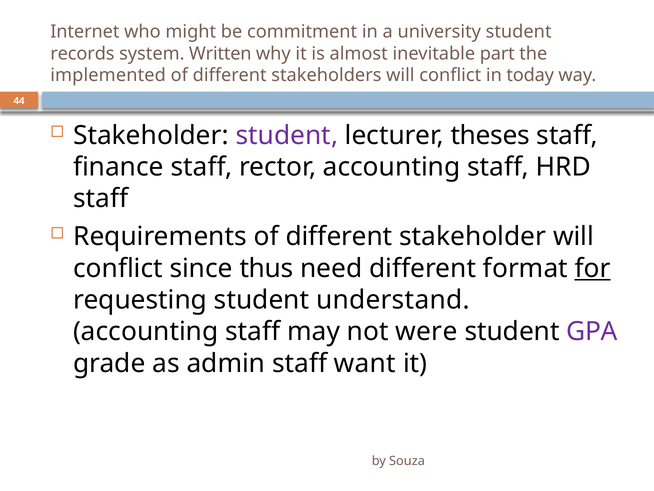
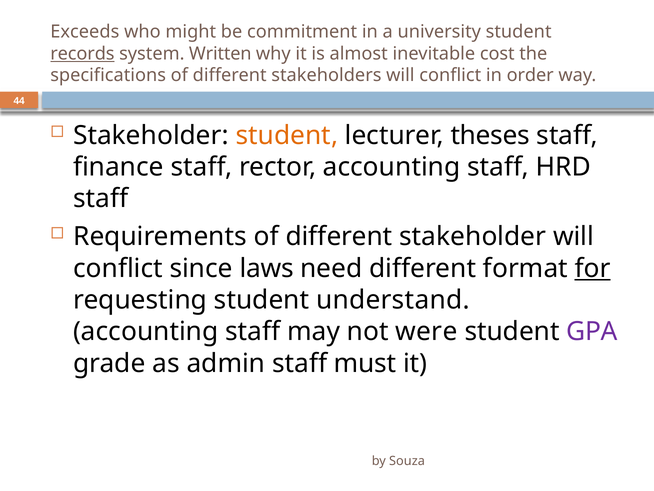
Internet: Internet -> Exceeds
records underline: none -> present
part: part -> cost
implemented: implemented -> specifications
today: today -> order
student at (287, 135) colour: purple -> orange
thus: thus -> laws
want: want -> must
